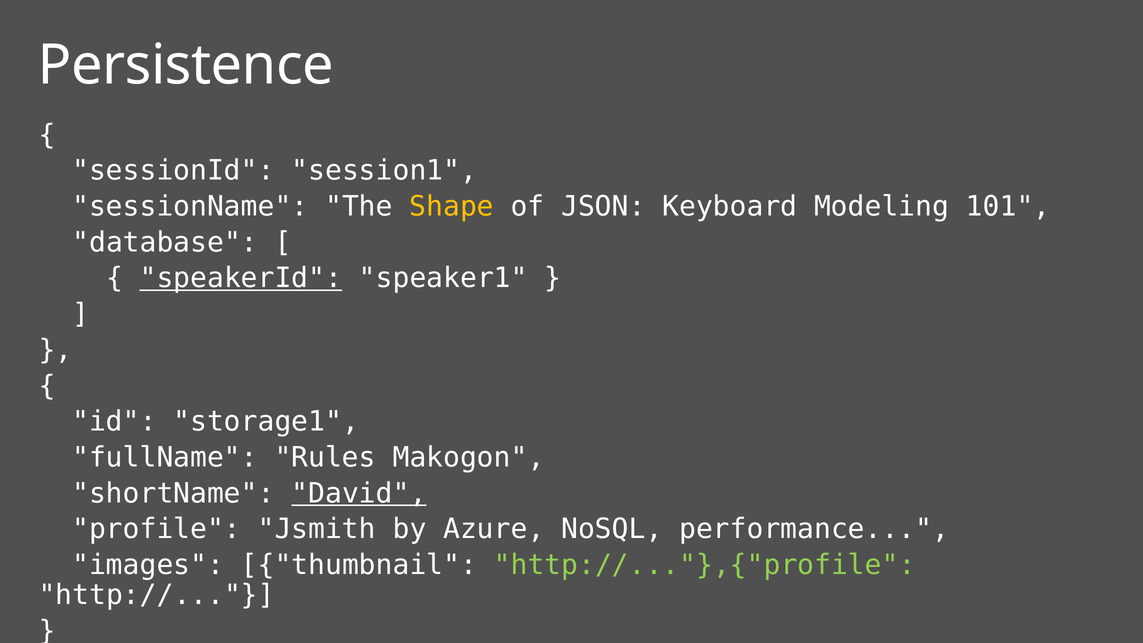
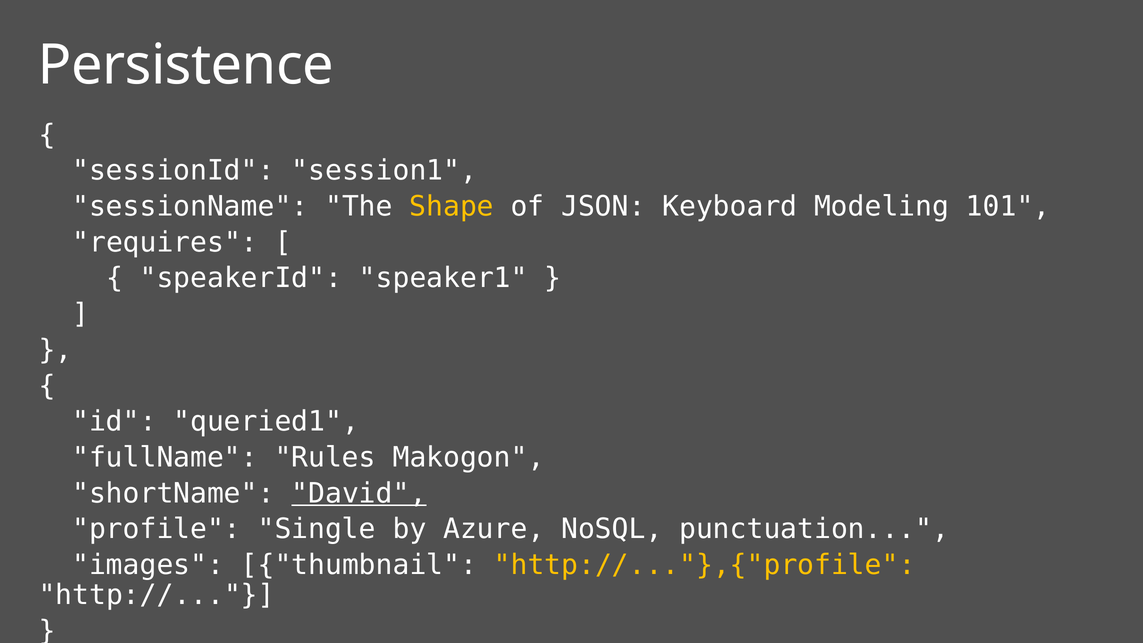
database: database -> requires
speakerId underline: present -> none
storage1: storage1 -> queried1
Jsmith: Jsmith -> Single
performance: performance -> punctuation
http://..."},{"profile colour: light green -> yellow
